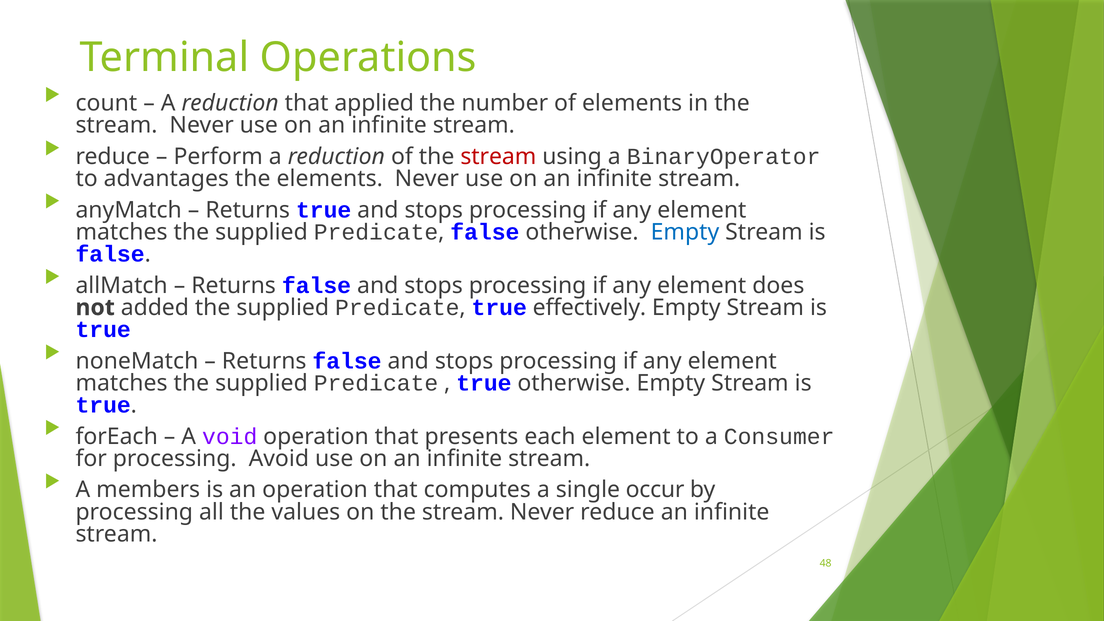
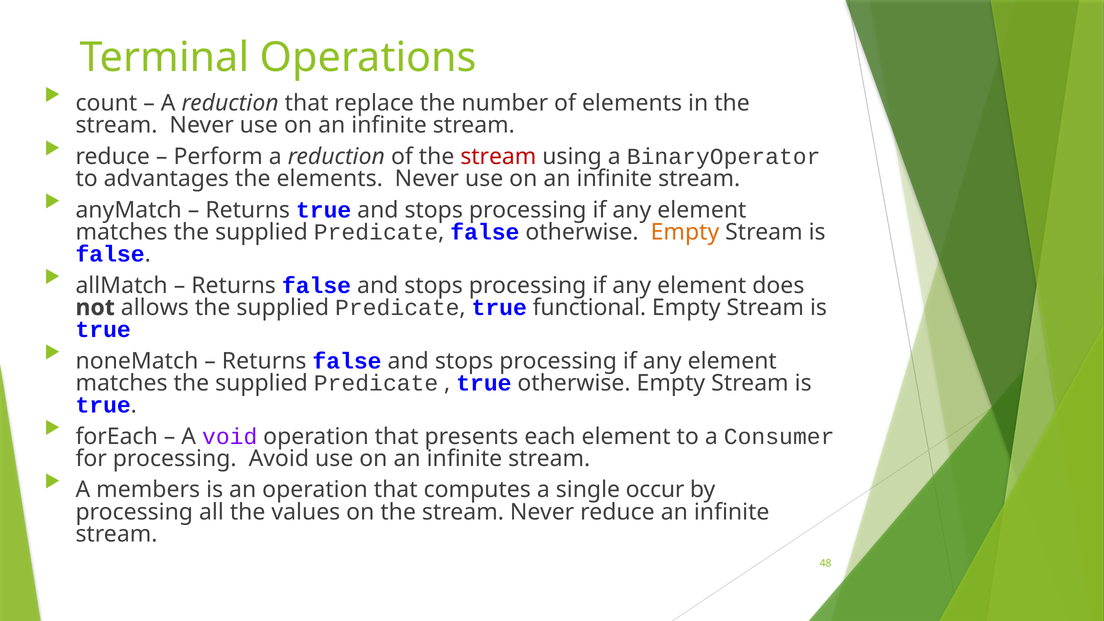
applied: applied -> replace
Empty at (685, 232) colour: blue -> orange
added: added -> allows
effectively: effectively -> functional
